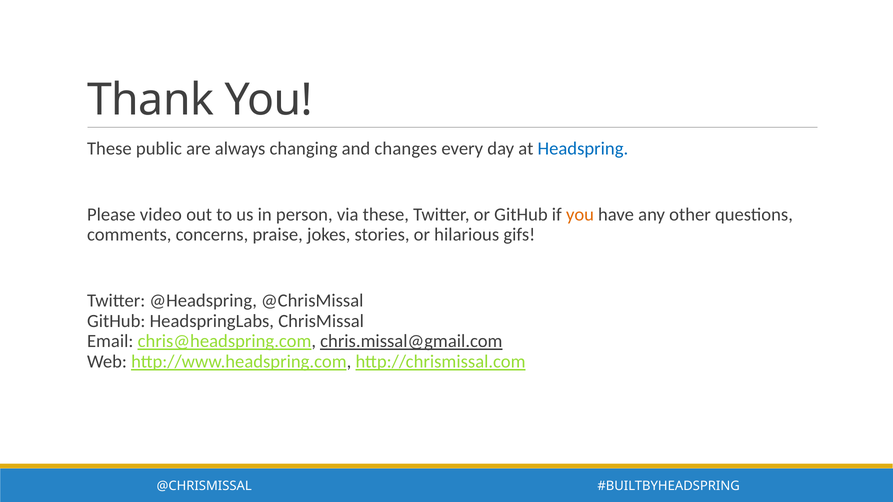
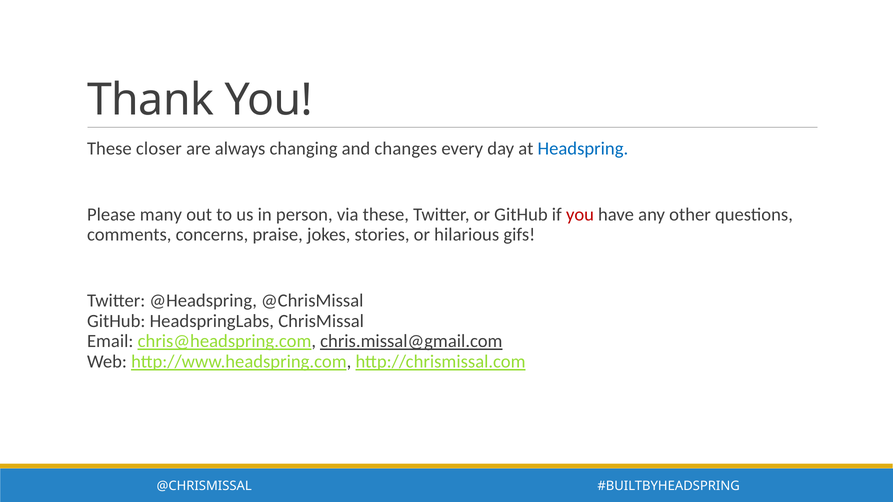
public: public -> closer
video: video -> many
you at (580, 215) colour: orange -> red
